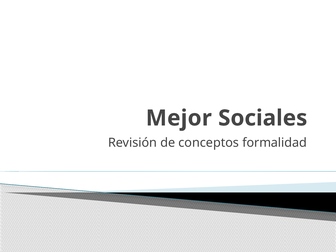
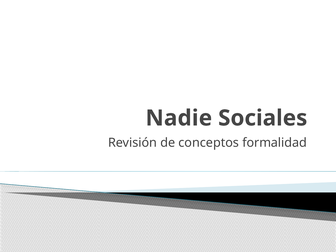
Mejor: Mejor -> Nadie
